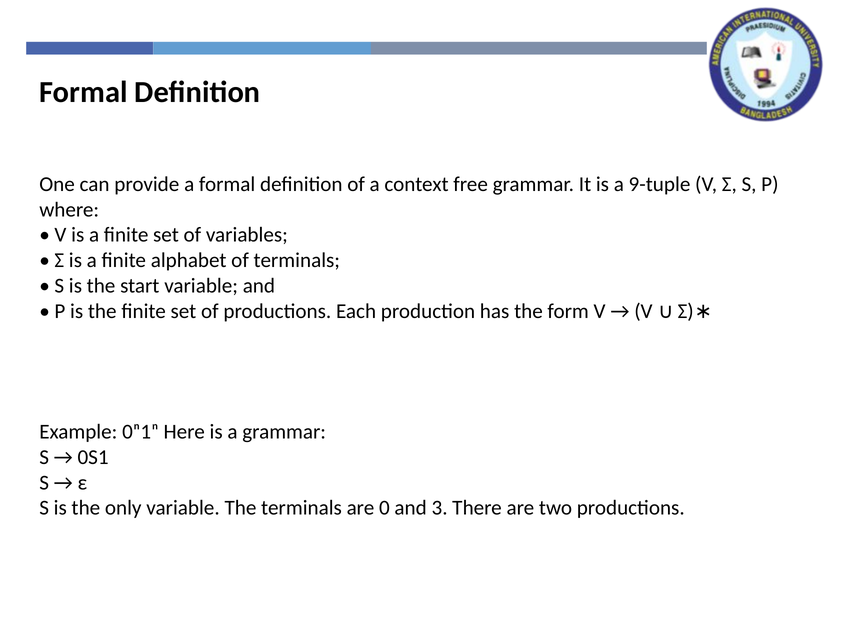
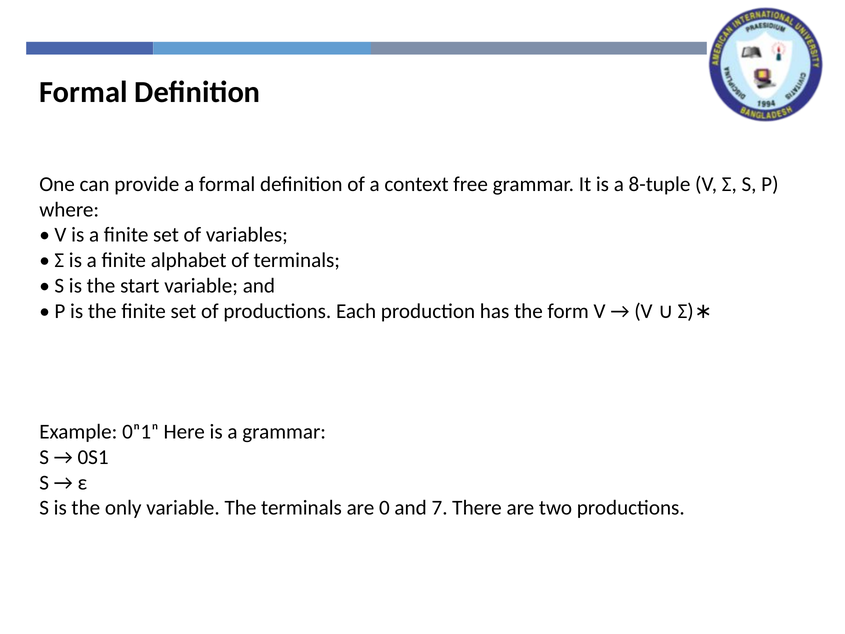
9-tuple: 9-tuple -> 8-tuple
3: 3 -> 7
